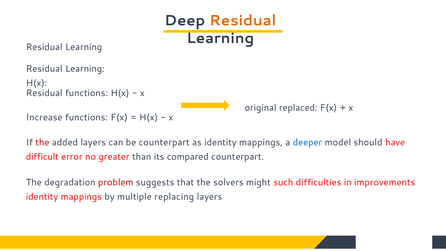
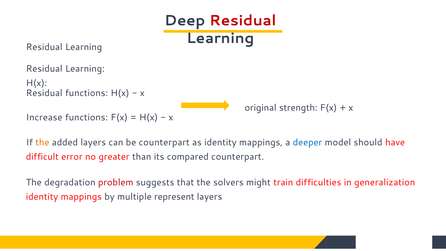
Residual at (243, 20) colour: orange -> red
replaced: replaced -> strength
the at (42, 142) colour: red -> orange
such: such -> train
improvements: improvements -> generalization
replacing: replacing -> represent
